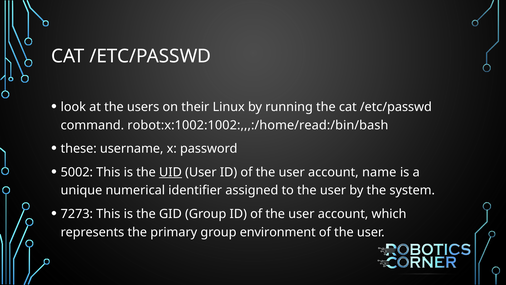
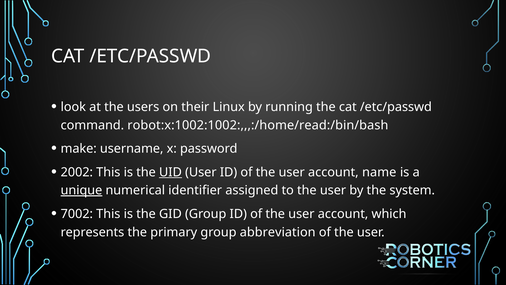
these: these -> make
5002: 5002 -> 2002
unique underline: none -> present
7273: 7273 -> 7002
environment: environment -> abbreviation
